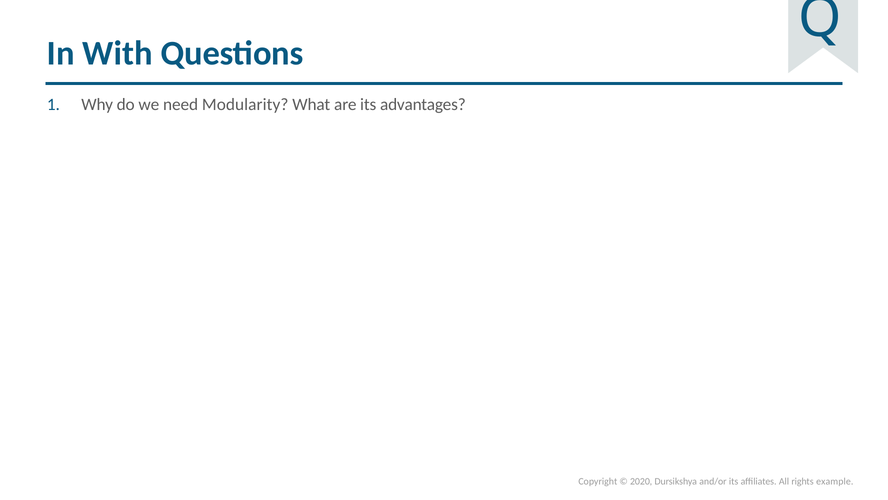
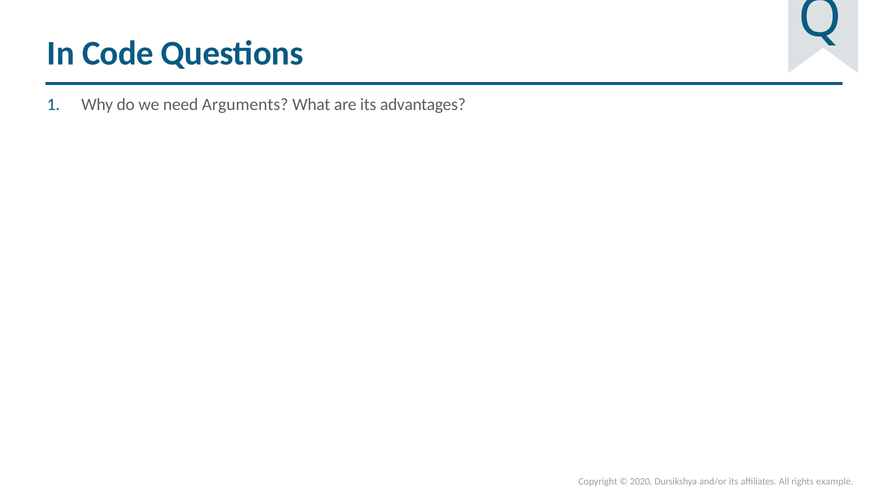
With: With -> Code
Modularity: Modularity -> Arguments
